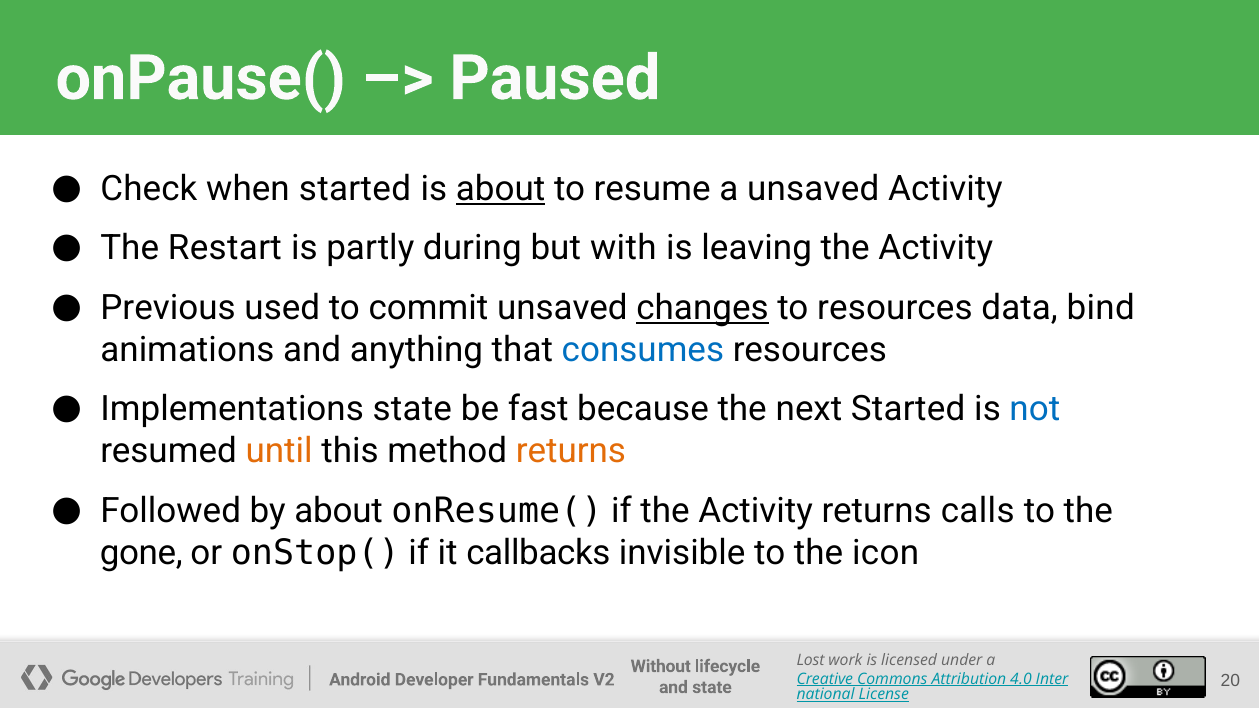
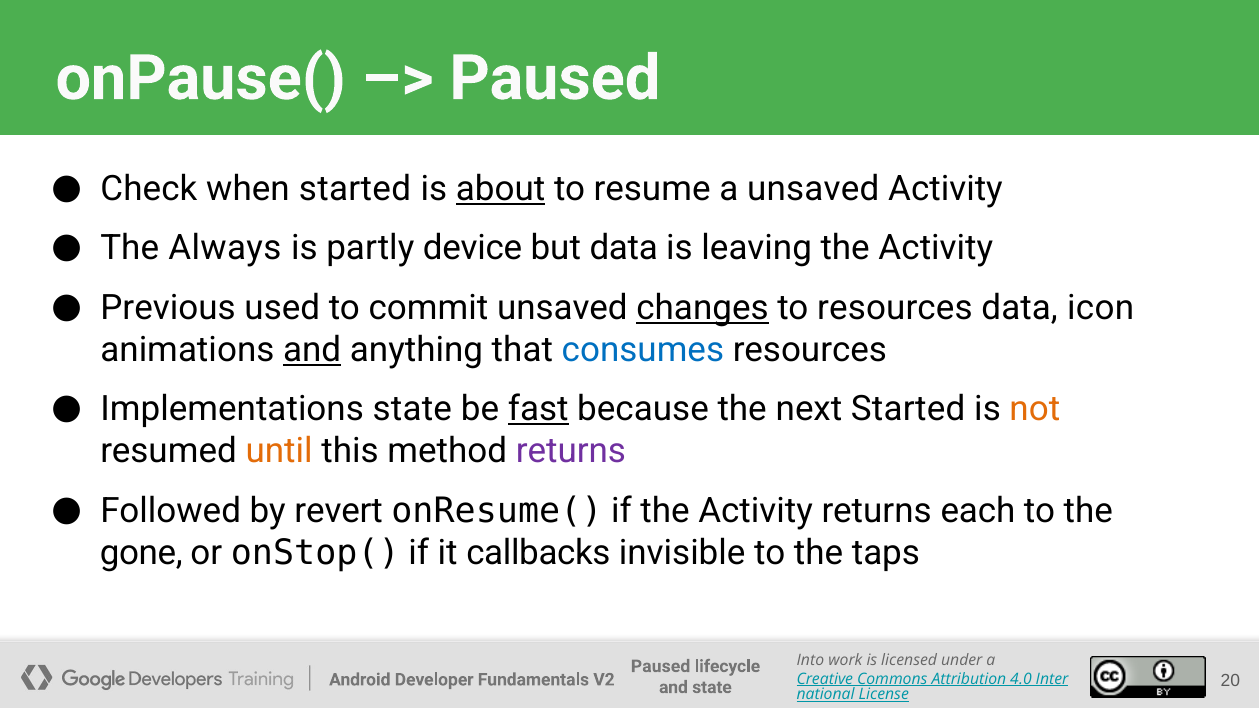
Restart: Restart -> Always
during: during -> device
but with: with -> data
bind: bind -> icon
and at (312, 350) underline: none -> present
fast underline: none -> present
not colour: blue -> orange
returns at (571, 451) colour: orange -> purple
by about: about -> revert
calls: calls -> each
icon: icon -> taps
Lost: Lost -> Into
Without at (661, 666): Without -> Paused
